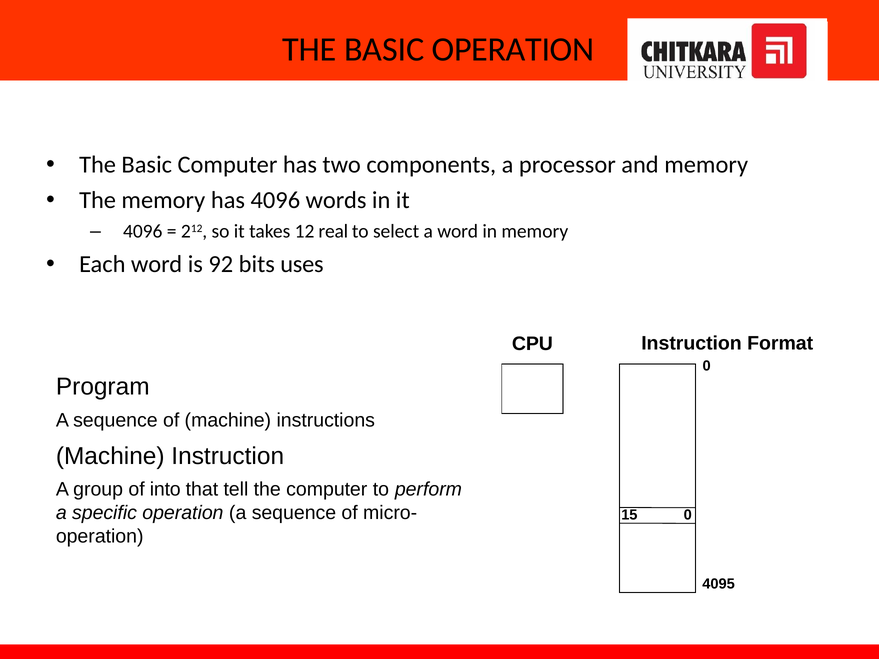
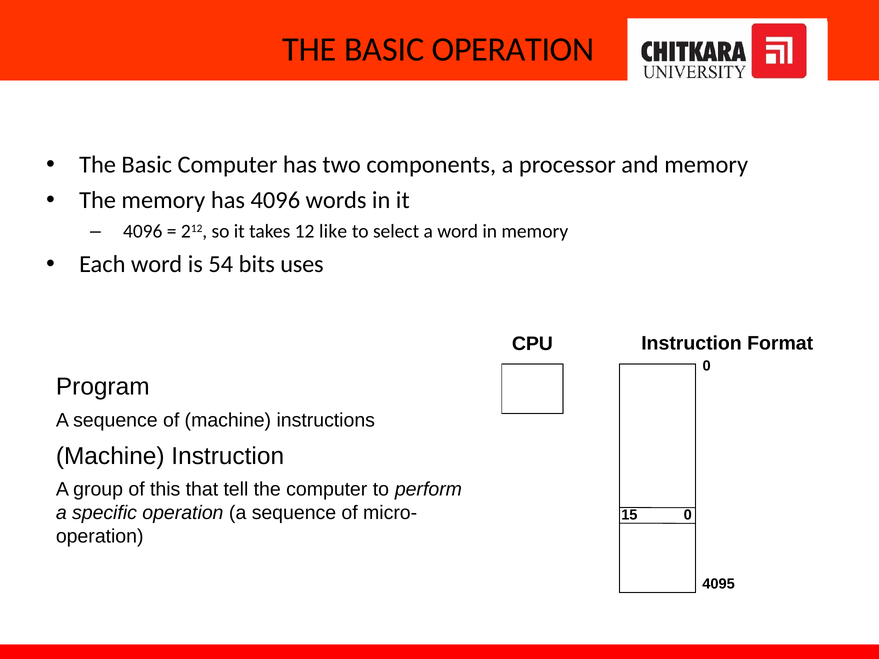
real: real -> like
92: 92 -> 54
into: into -> this
